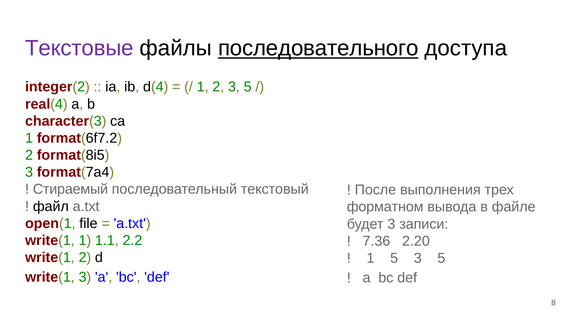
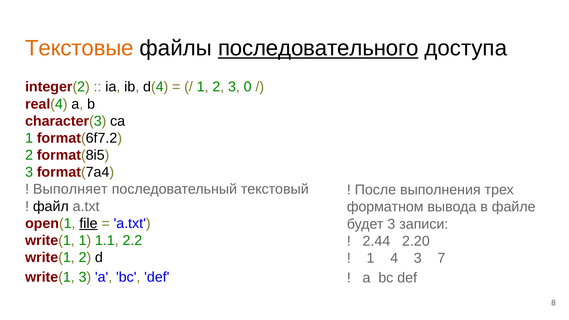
Текстовые colour: purple -> orange
2 3 5: 5 -> 0
Стираемый: Стираемый -> Выполняет
file underline: none -> present
7.36: 7.36 -> 2.44
1 5: 5 -> 4
5 at (441, 258): 5 -> 7
